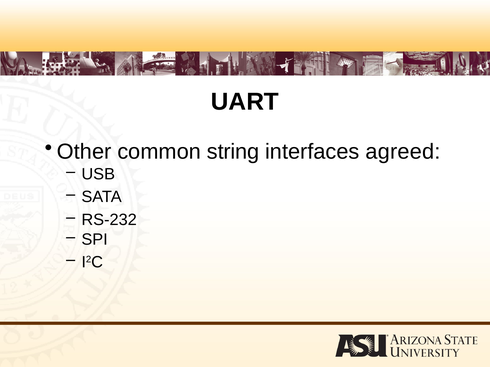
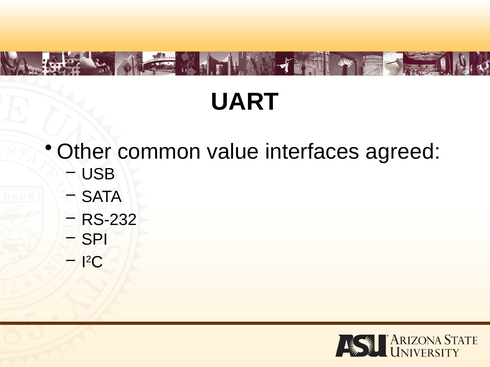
string: string -> value
